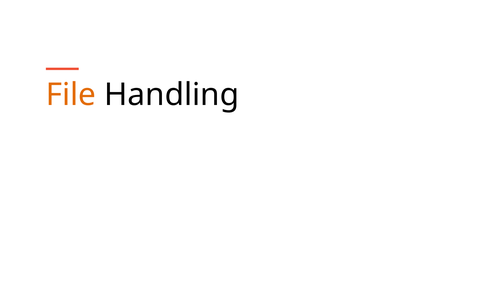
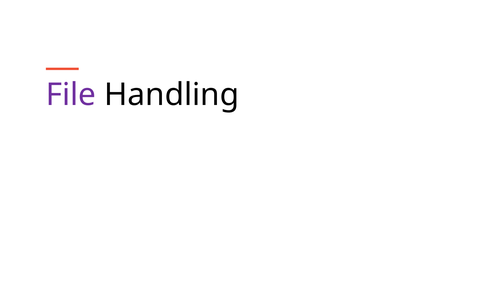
File colour: orange -> purple
